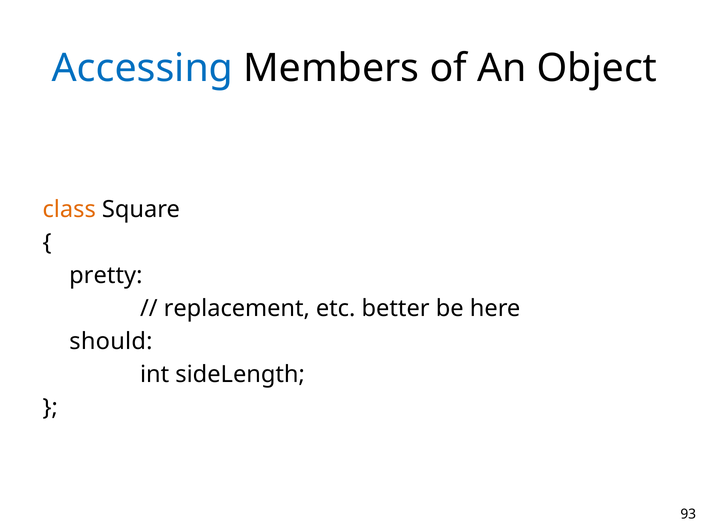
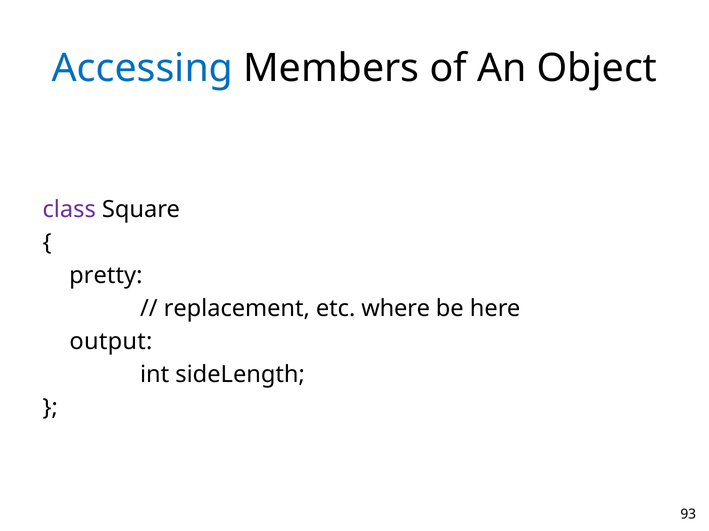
class colour: orange -> purple
better: better -> where
should: should -> output
